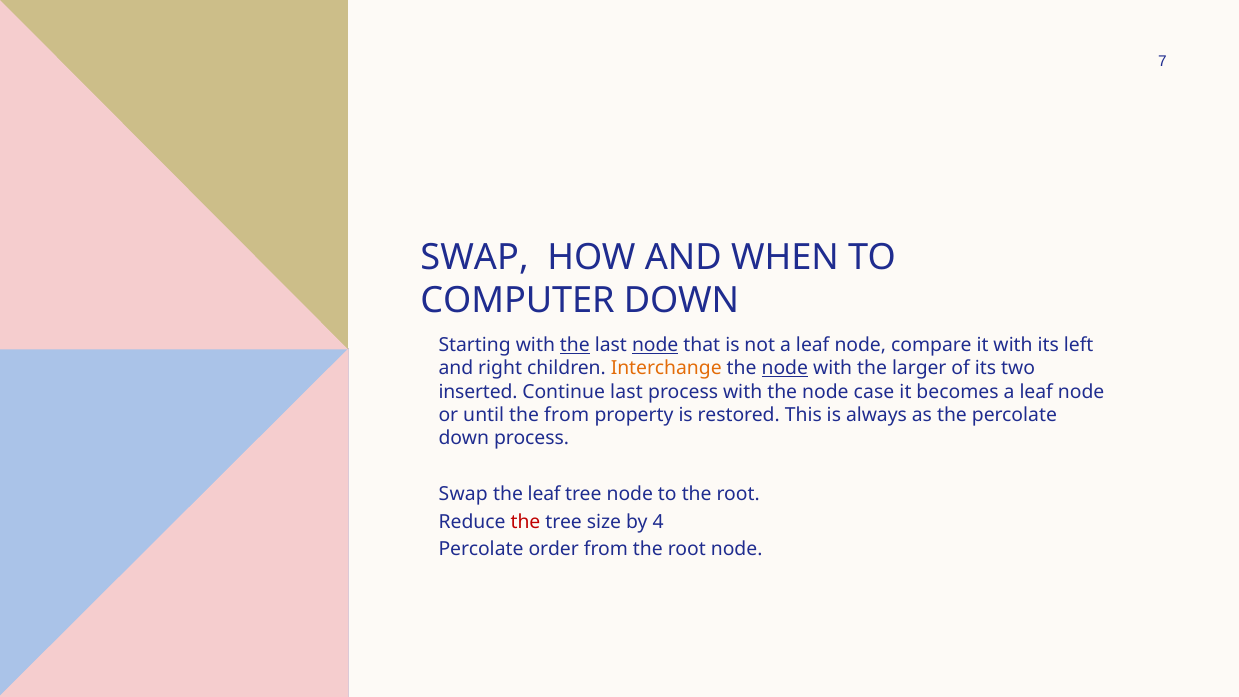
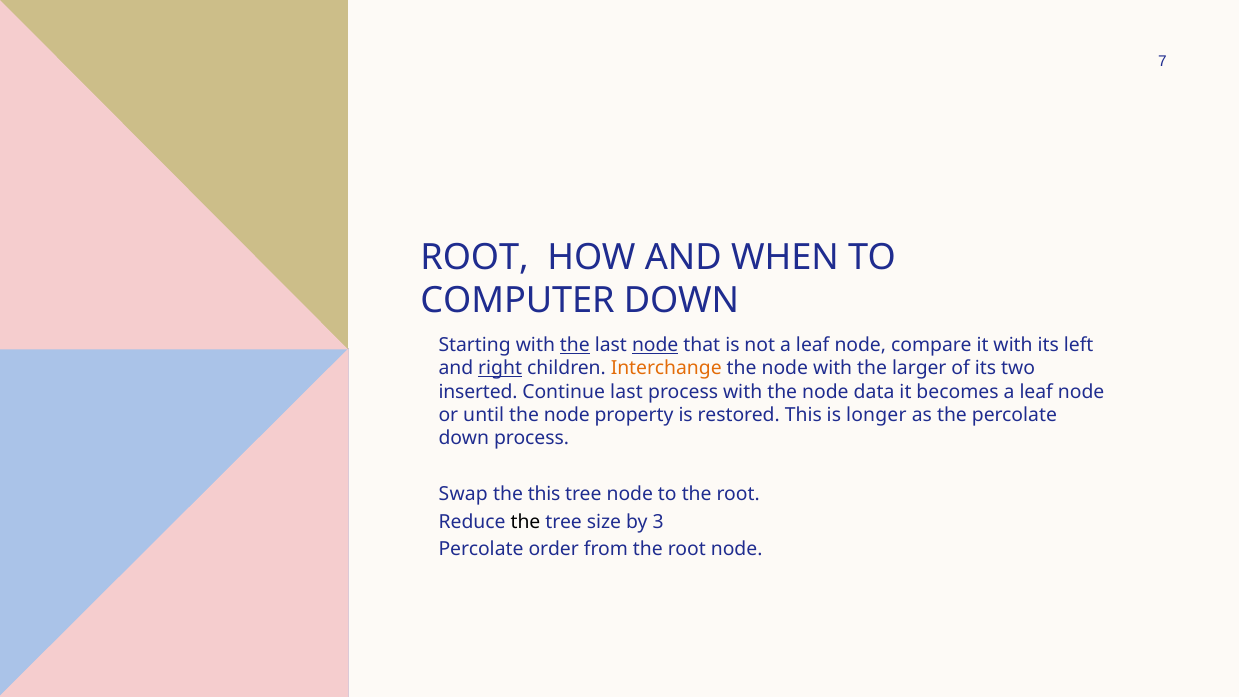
SWAP at (475, 257): SWAP -> ROOT
right underline: none -> present
node at (785, 368) underline: present -> none
case: case -> data
until the from: from -> node
always: always -> longer
the leaf: leaf -> this
the at (525, 522) colour: red -> black
4: 4 -> 3
